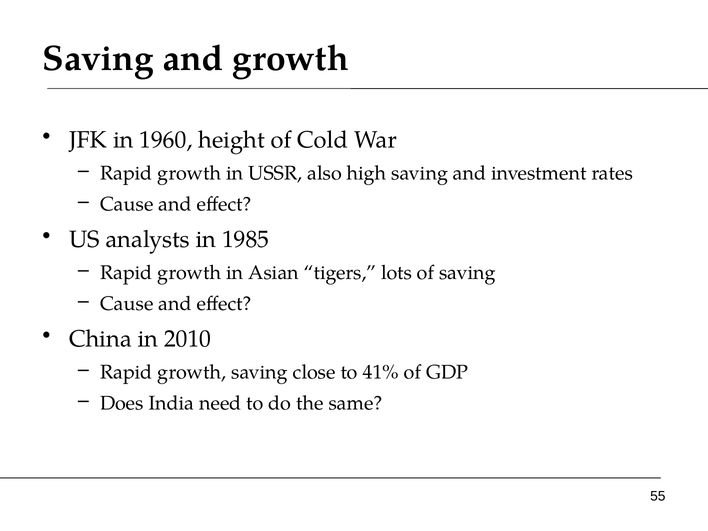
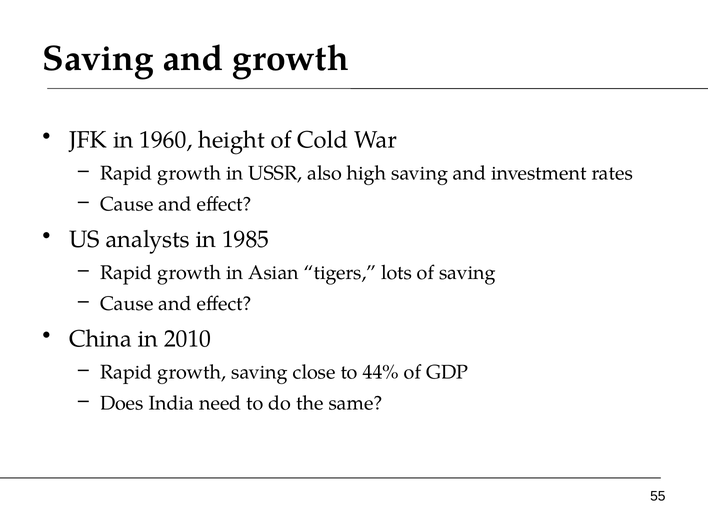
41%: 41% -> 44%
